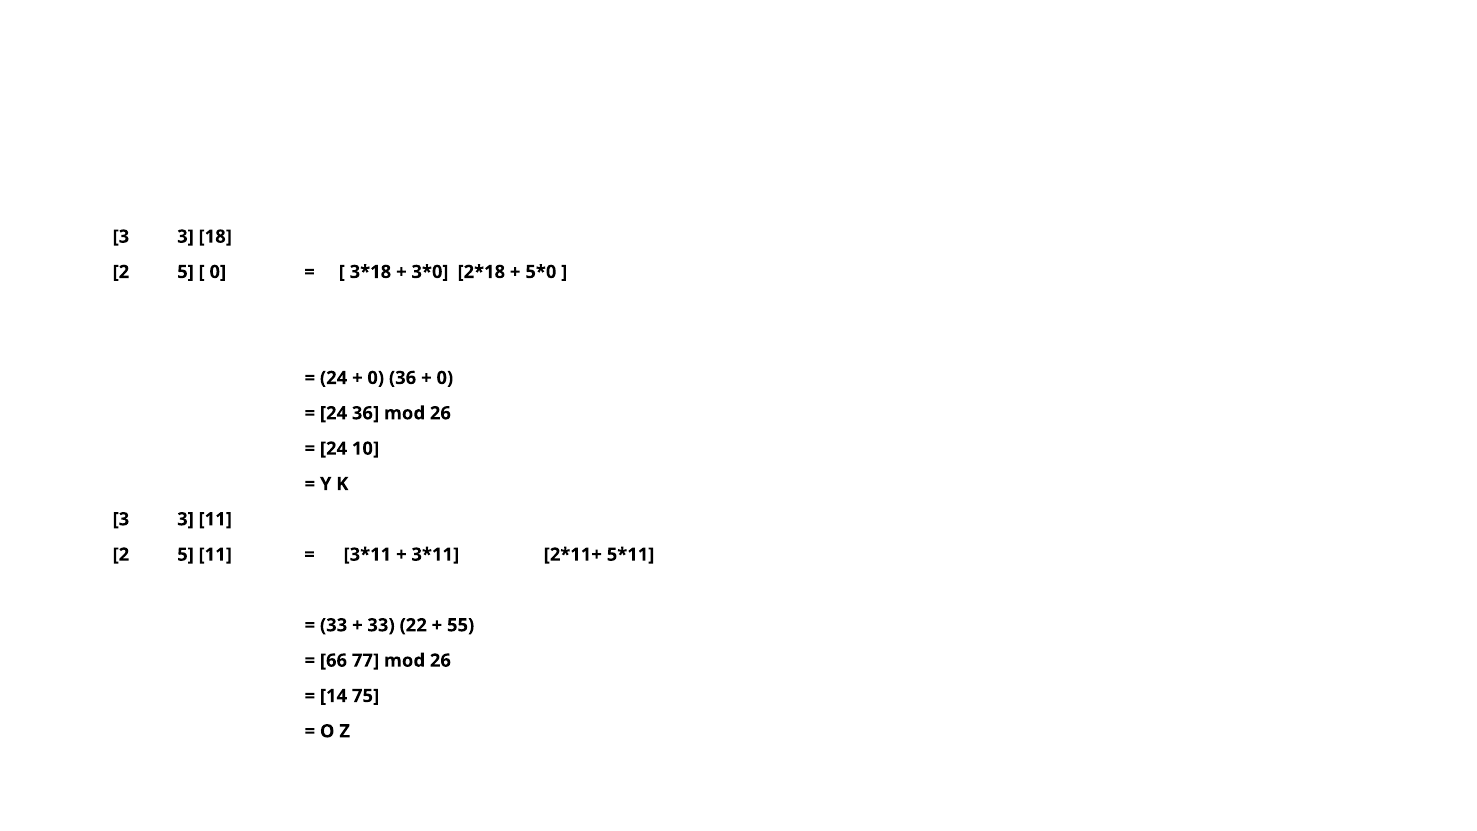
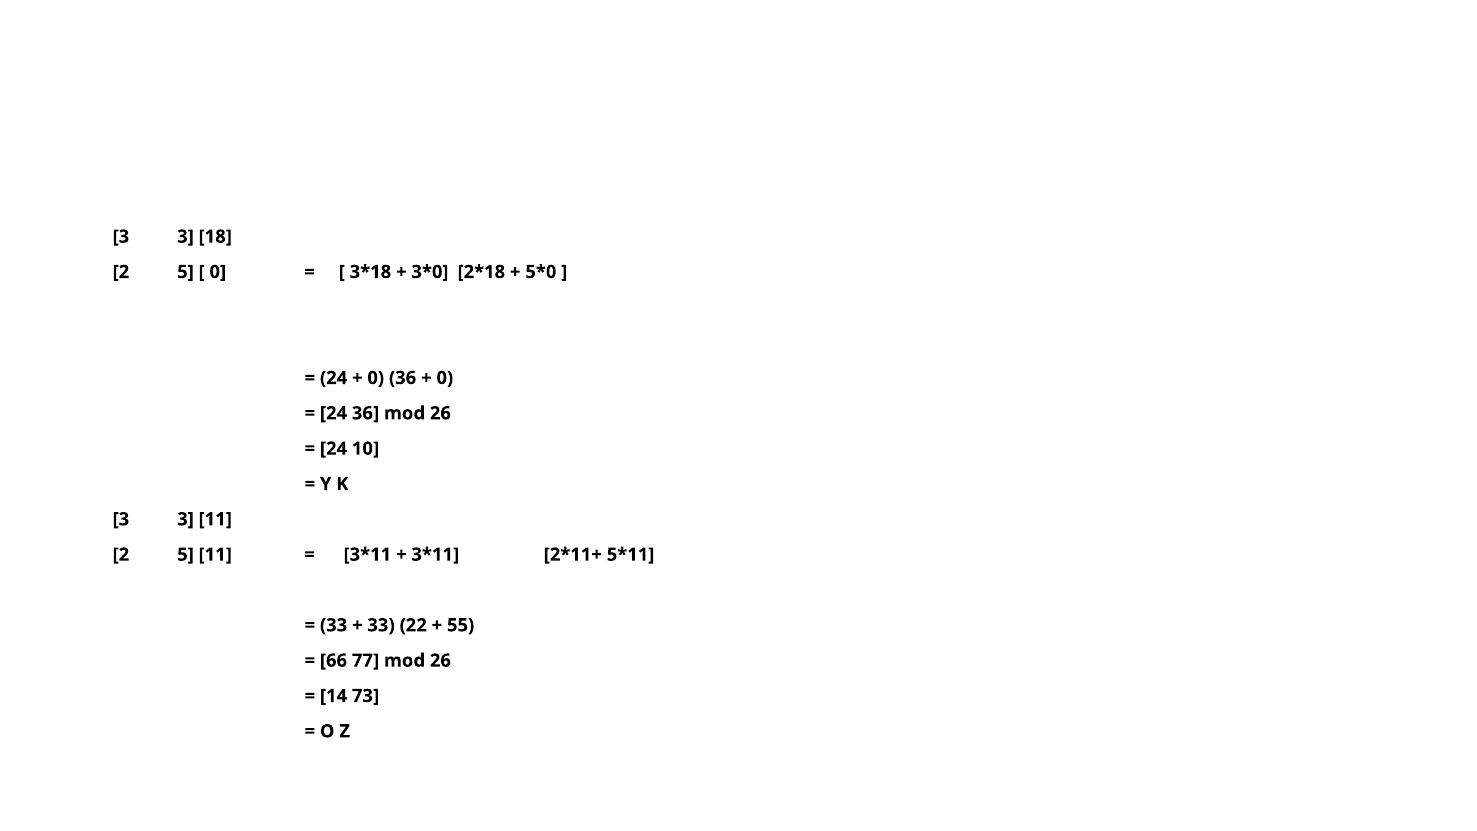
75: 75 -> 73
